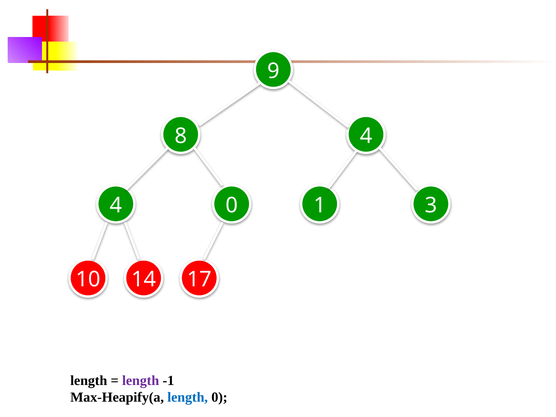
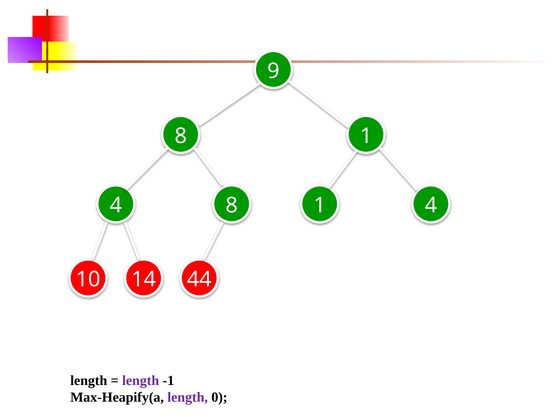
8 4: 4 -> 1
4 0: 0 -> 8
1 3: 3 -> 4
17: 17 -> 44
length at (188, 397) colour: blue -> purple
